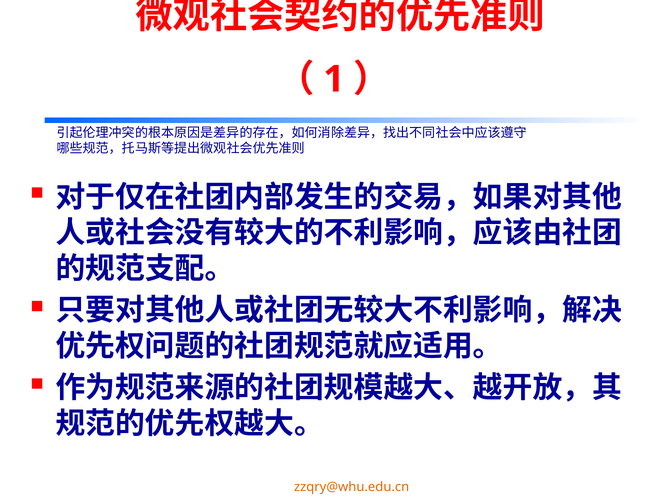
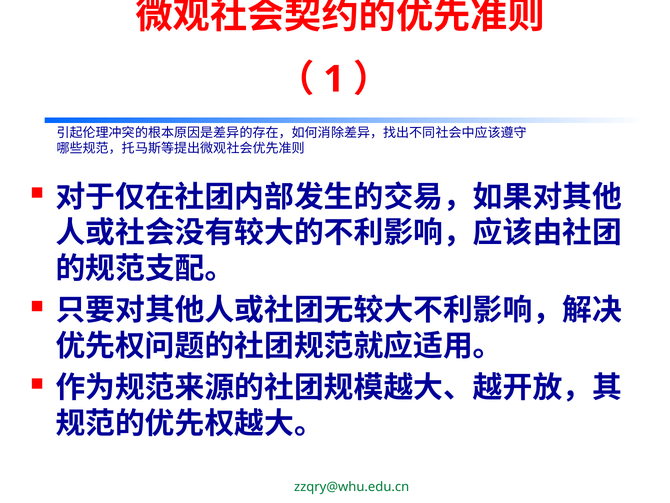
zzqry@whu.edu.cn colour: orange -> green
